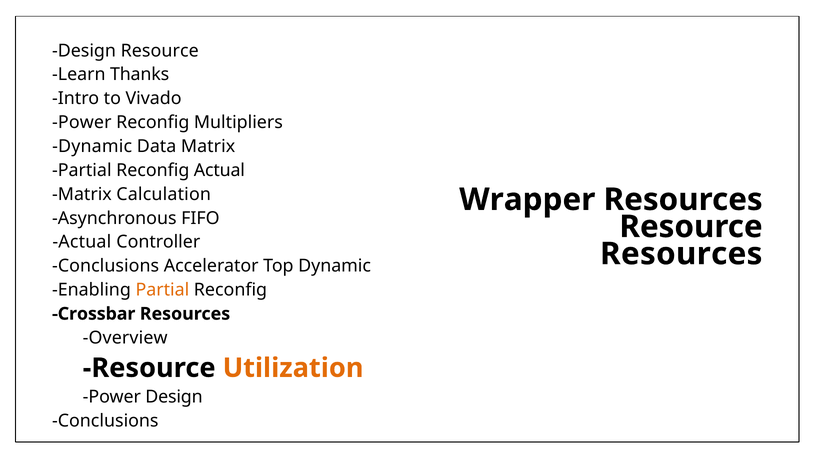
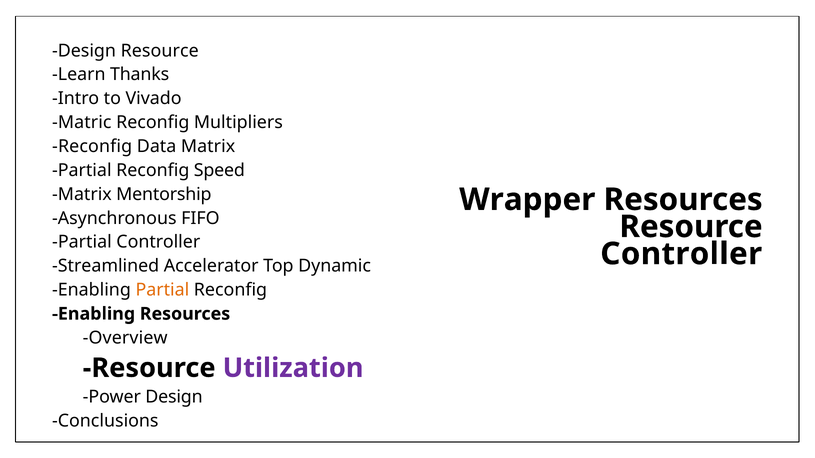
Power at (82, 123): Power -> Matric
Dynamic at (92, 147): Dynamic -> Reconfig
Reconfig Actual: Actual -> Speed
Calculation: Calculation -> Mentorship
Actual at (82, 242): Actual -> Partial
Resources at (681, 254): Resources -> Controller
Conclusions at (106, 266): Conclusions -> Streamlined
Crossbar at (94, 314): Crossbar -> Enabling
Utilization colour: orange -> purple
